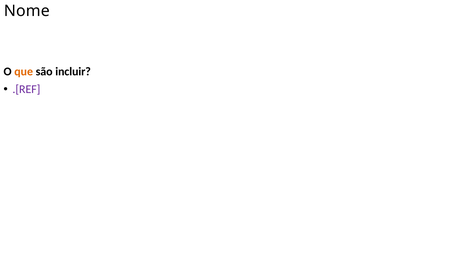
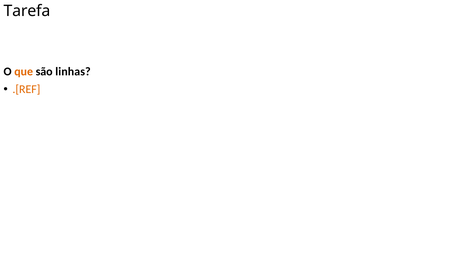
Nome: Nome -> Tarefa
incluir: incluir -> linhas
.[REF colour: purple -> orange
